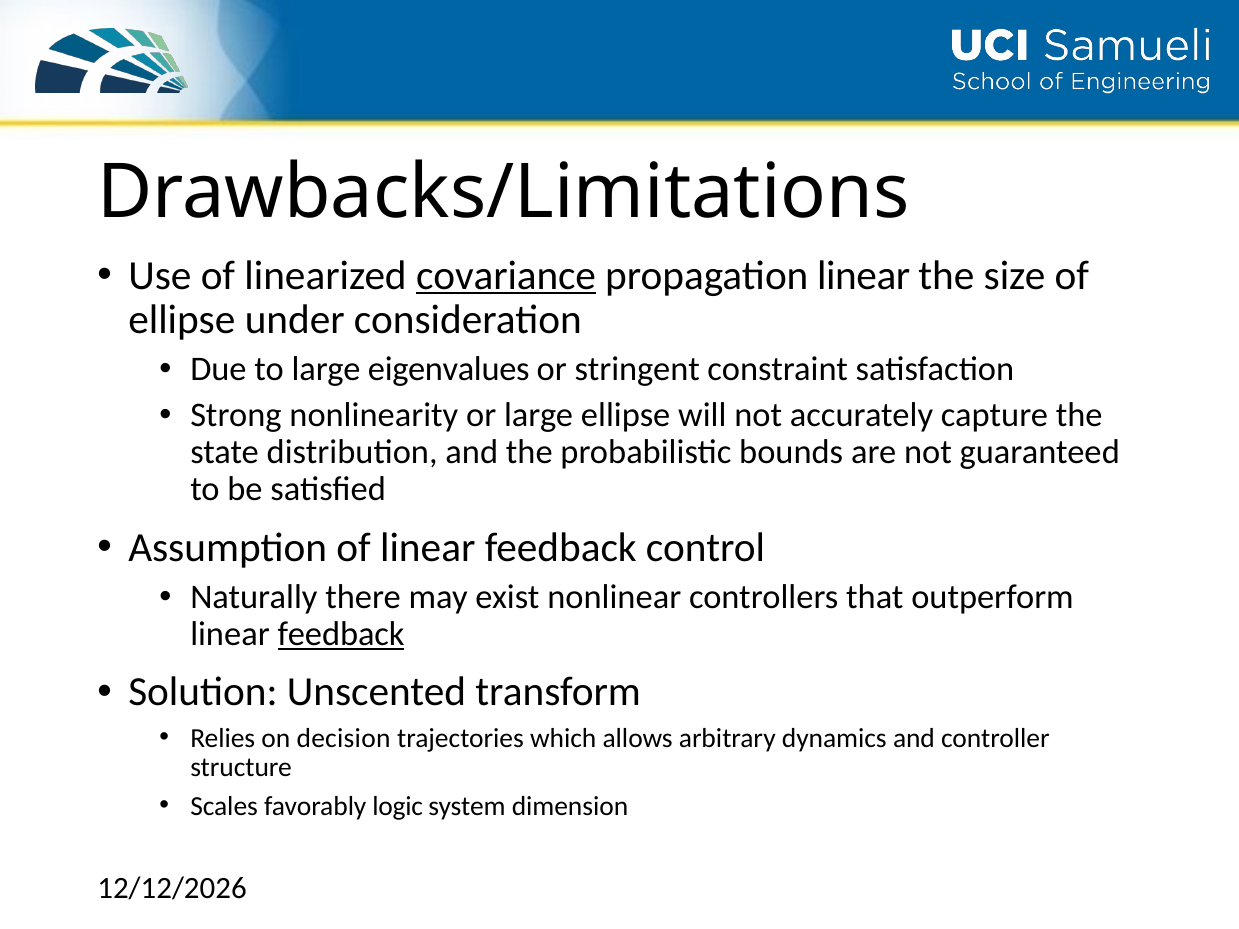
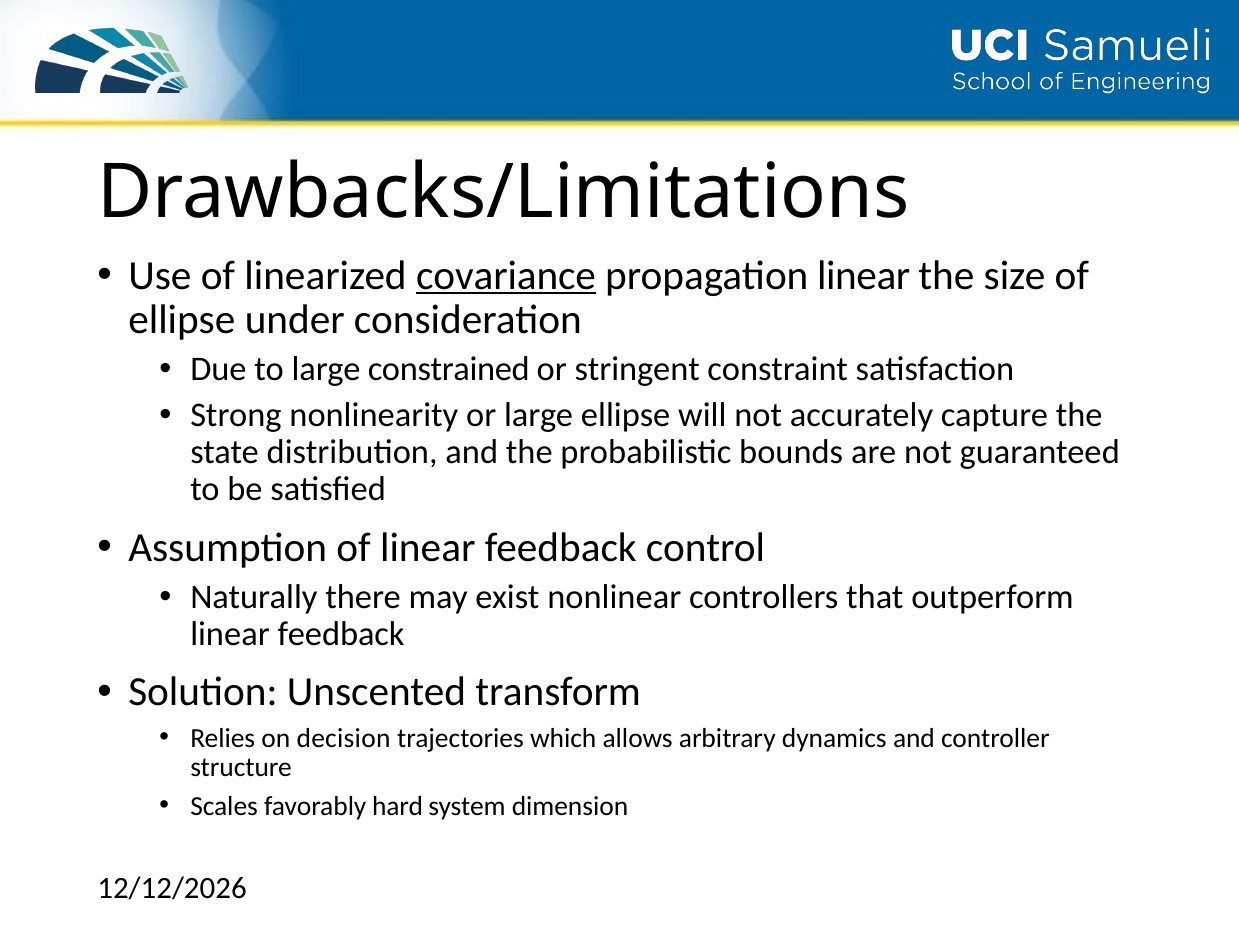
eigenvalues: eigenvalues -> constrained
feedback at (341, 634) underline: present -> none
logic: logic -> hard
